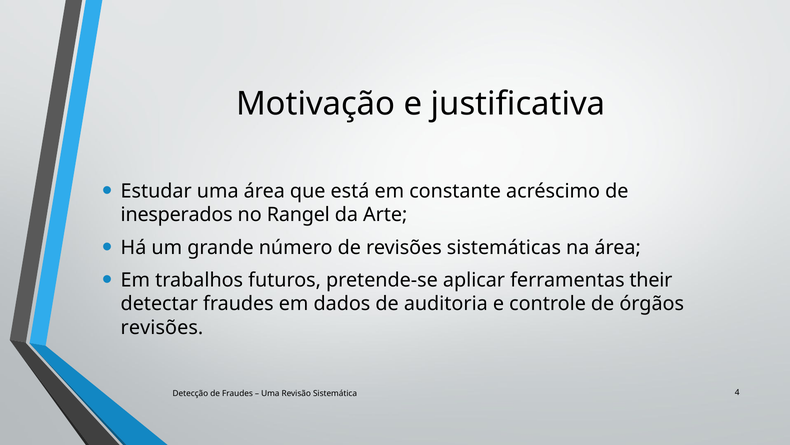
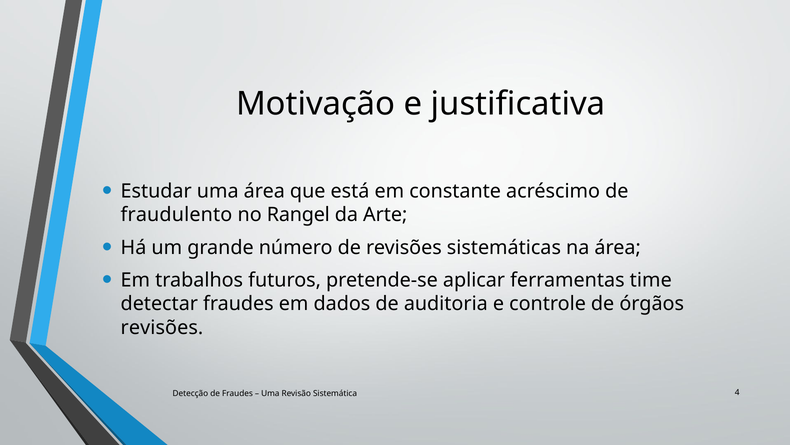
inesperados: inesperados -> fraudulento
their: their -> time
